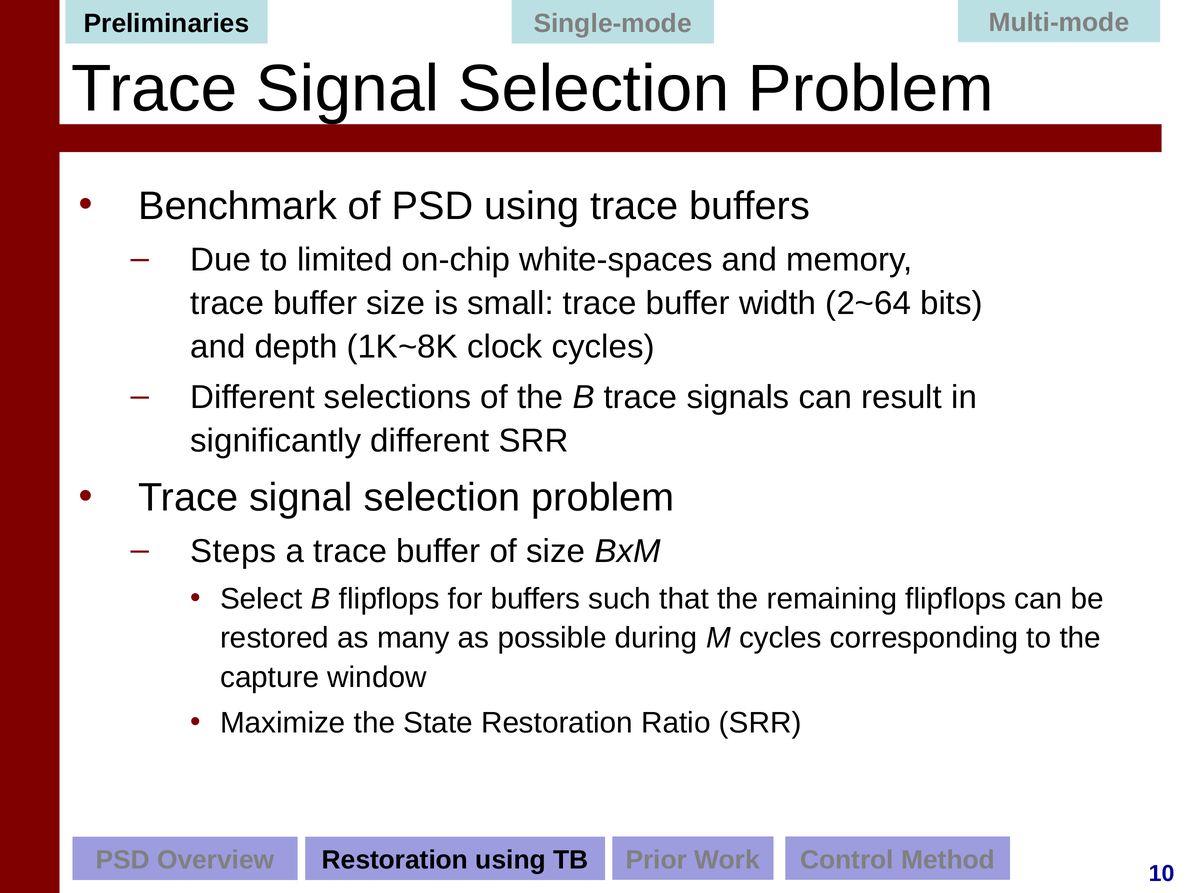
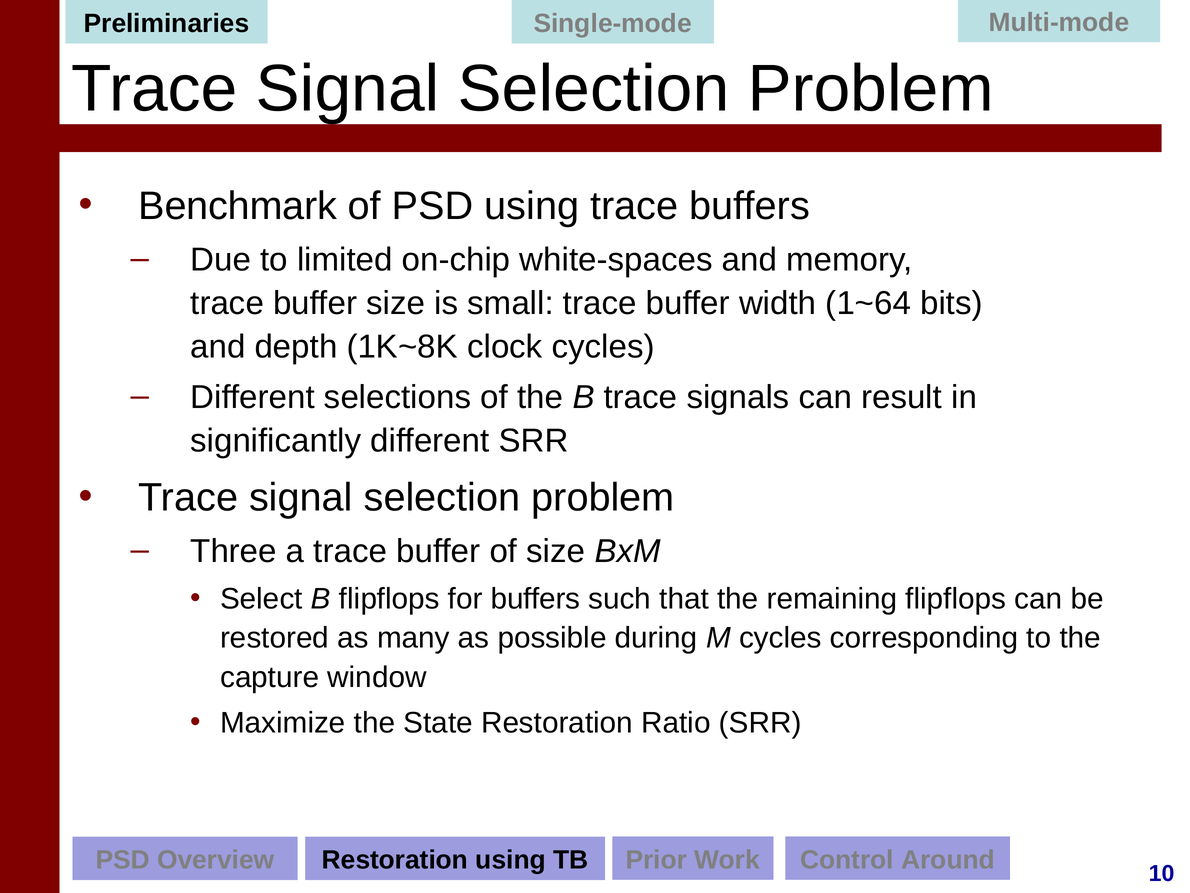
2~64: 2~64 -> 1~64
Steps: Steps -> Three
Method: Method -> Around
